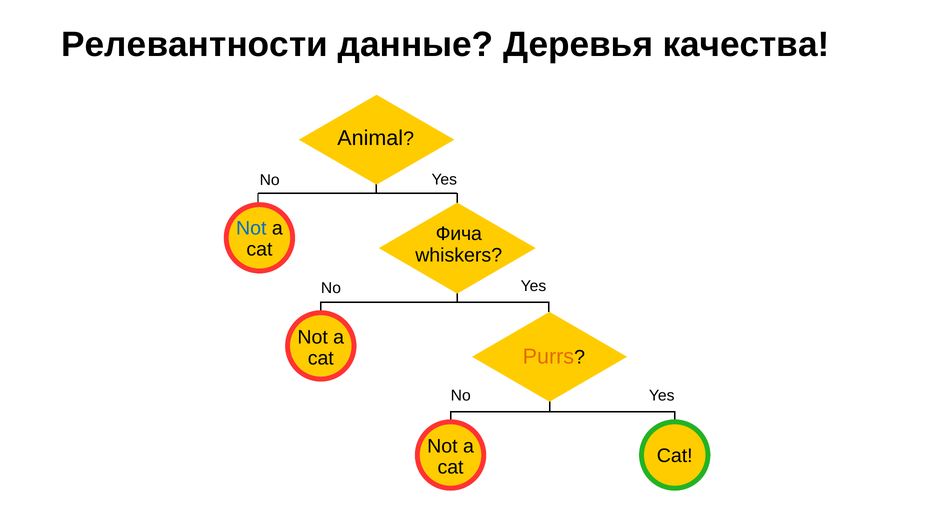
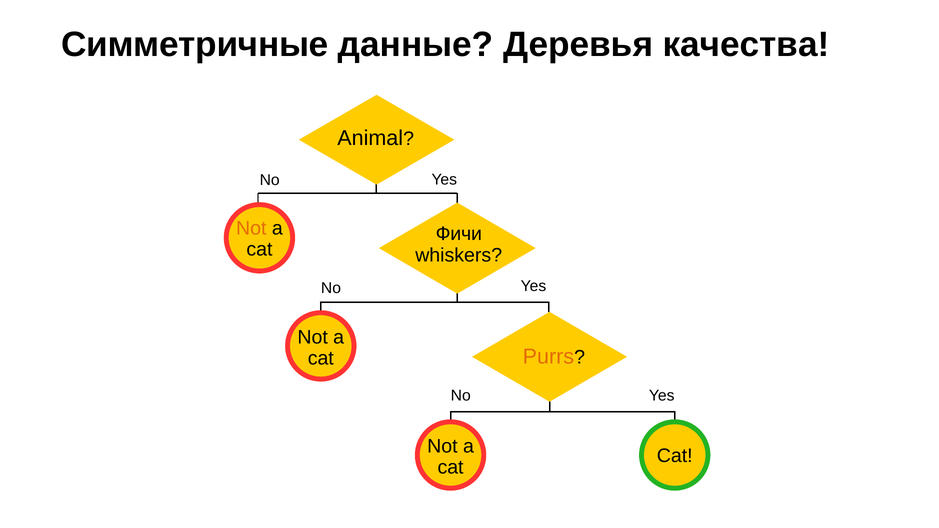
Релевантности: Релевантности -> Симметричные
Not at (251, 228) colour: blue -> orange
Фича: Фича -> Фичи
